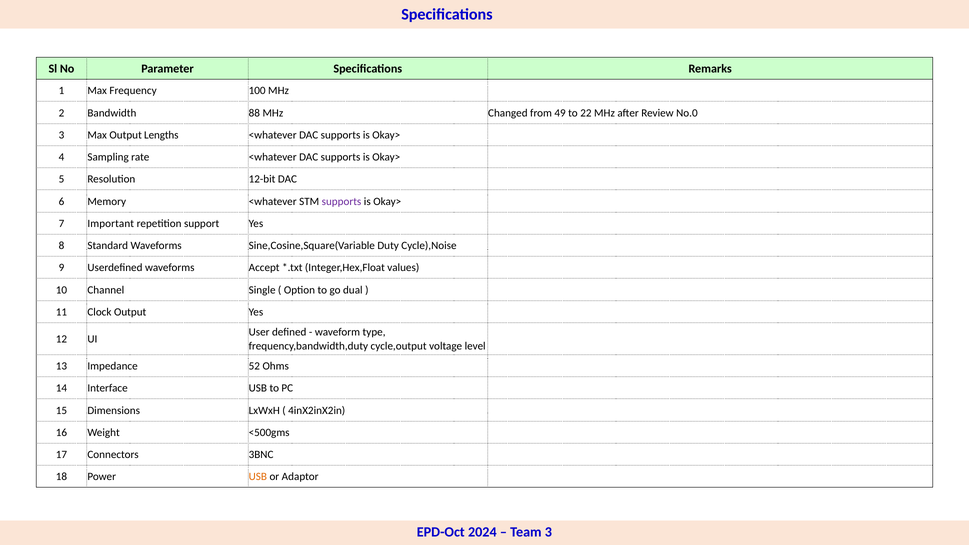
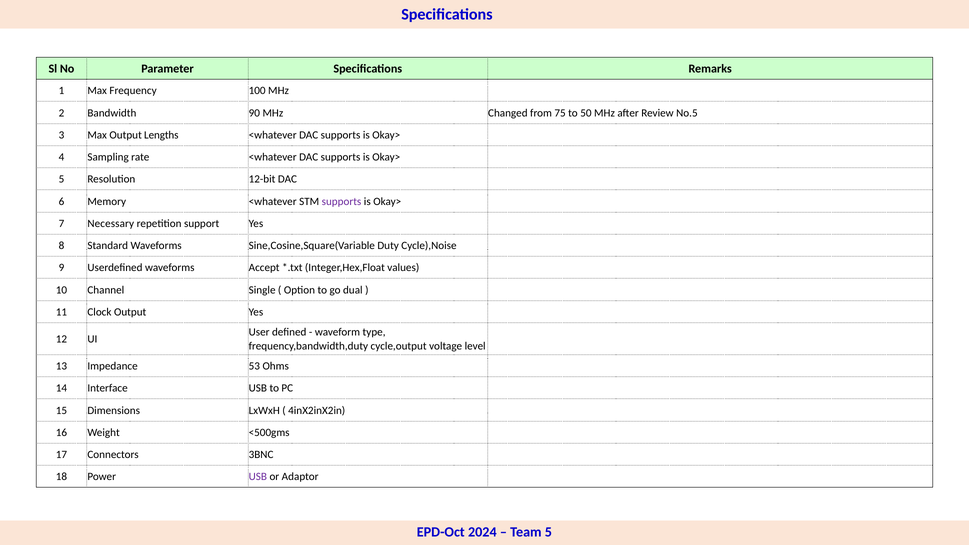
88: 88 -> 90
49: 49 -> 75
22: 22 -> 50
No.0: No.0 -> No.5
Important: Important -> Necessary
52: 52 -> 53
USB at (258, 477) colour: orange -> purple
3 at (548, 532): 3 -> 5
